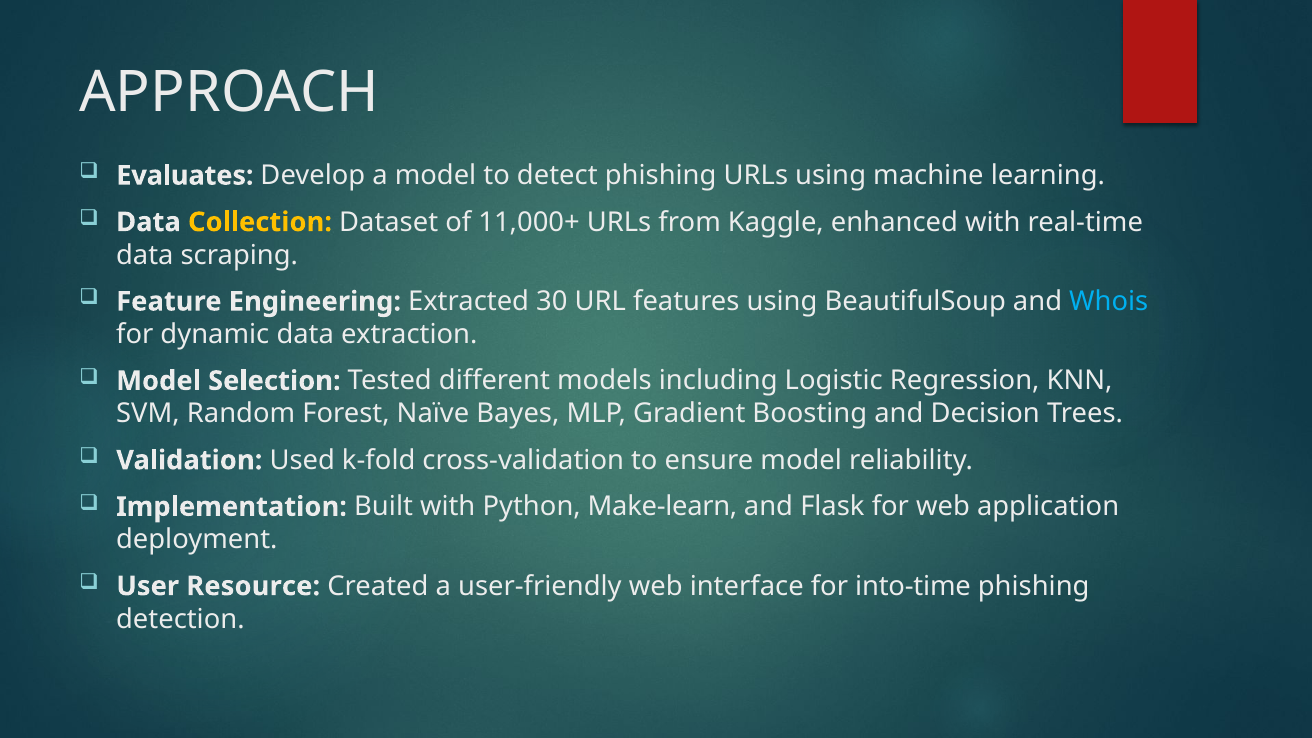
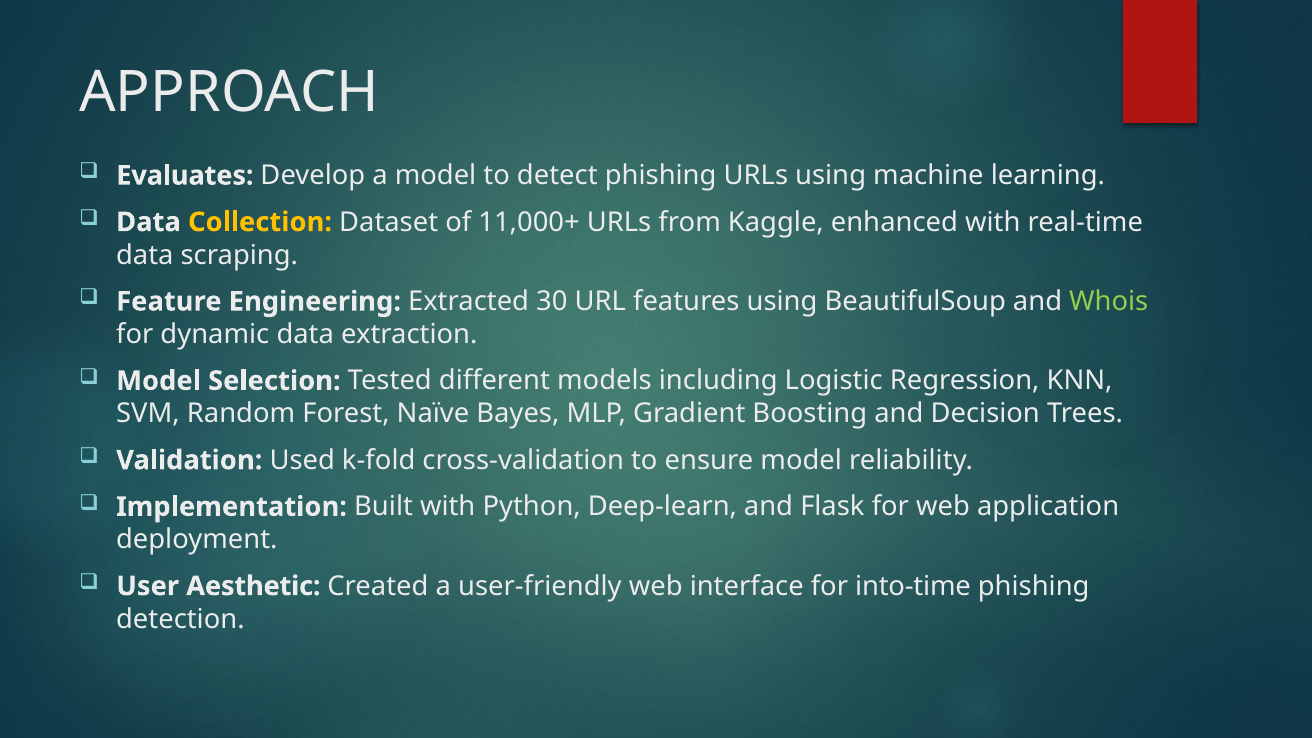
Whois colour: light blue -> light green
Make-learn: Make-learn -> Deep-learn
Resource: Resource -> Aesthetic
